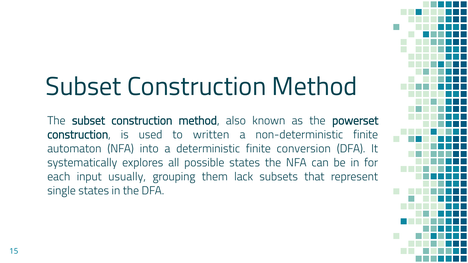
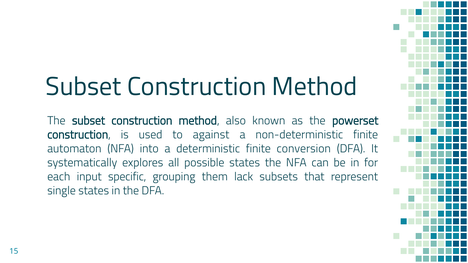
written: written -> against
usually: usually -> specific
